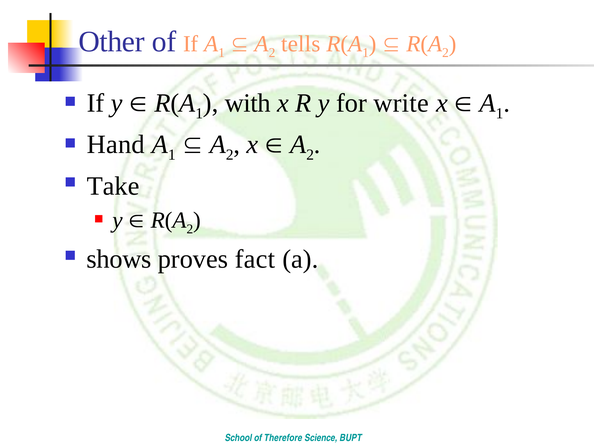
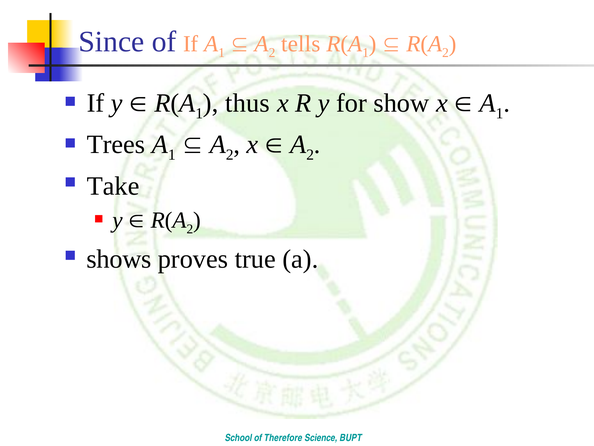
Other: Other -> Since
with: with -> thus
write: write -> show
Hand: Hand -> Trees
fact: fact -> true
